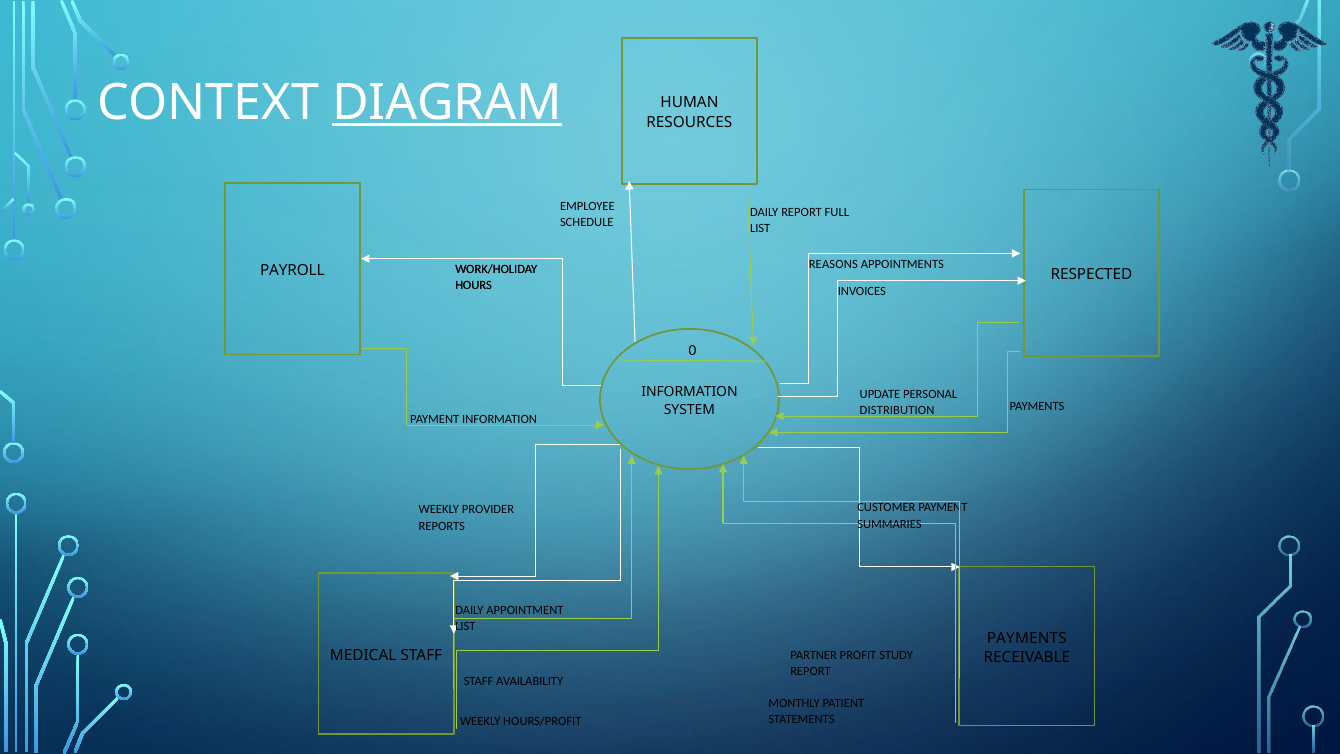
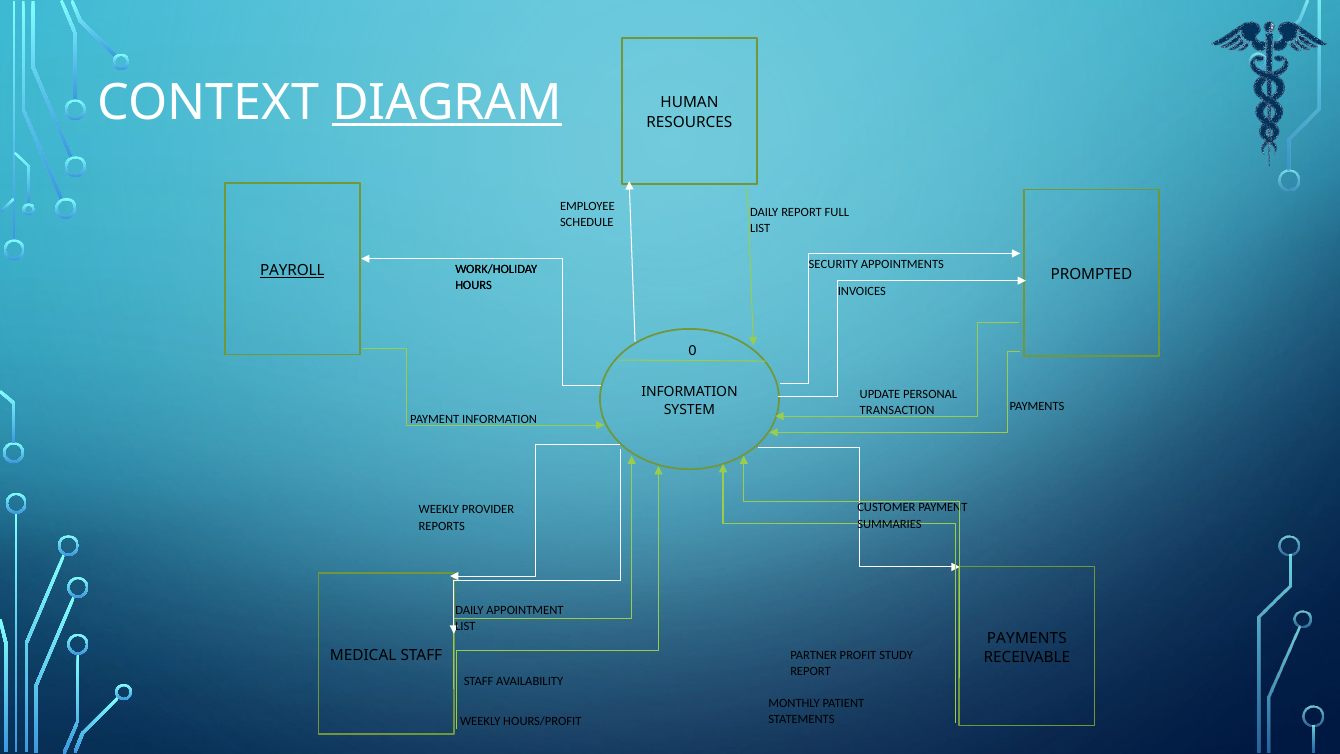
REASONS: REASONS -> SECURITY
PAYROLL underline: none -> present
RESPECTED: RESPECTED -> PROMPTED
DISTRIBUTION: DISTRIBUTION -> TRANSACTION
